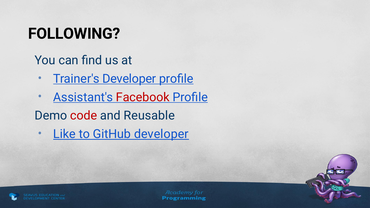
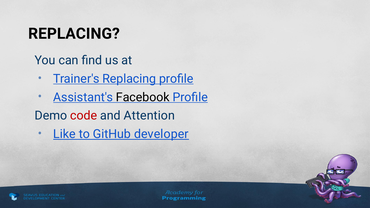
FOLLOWING at (74, 34): FOLLOWING -> REPLACING
Trainer's Developer: Developer -> Replacing
Facebook colour: red -> black
Reusable: Reusable -> Attention
